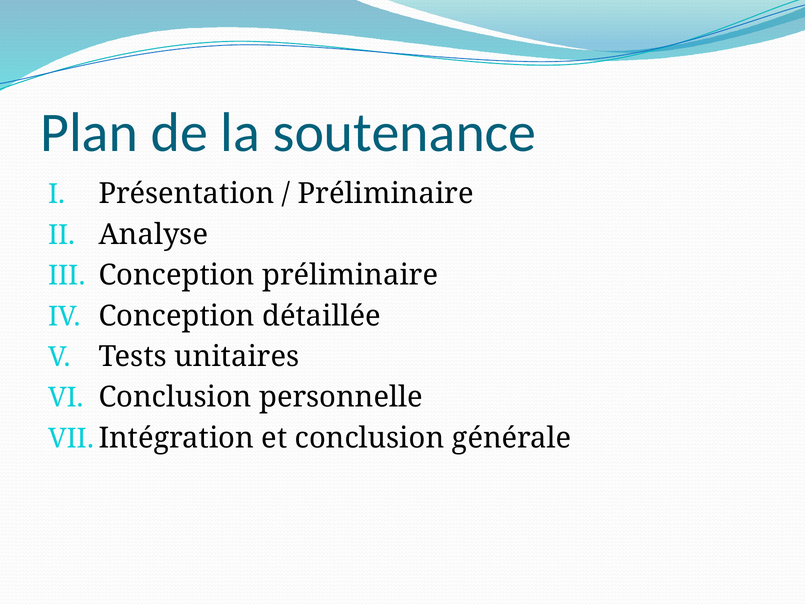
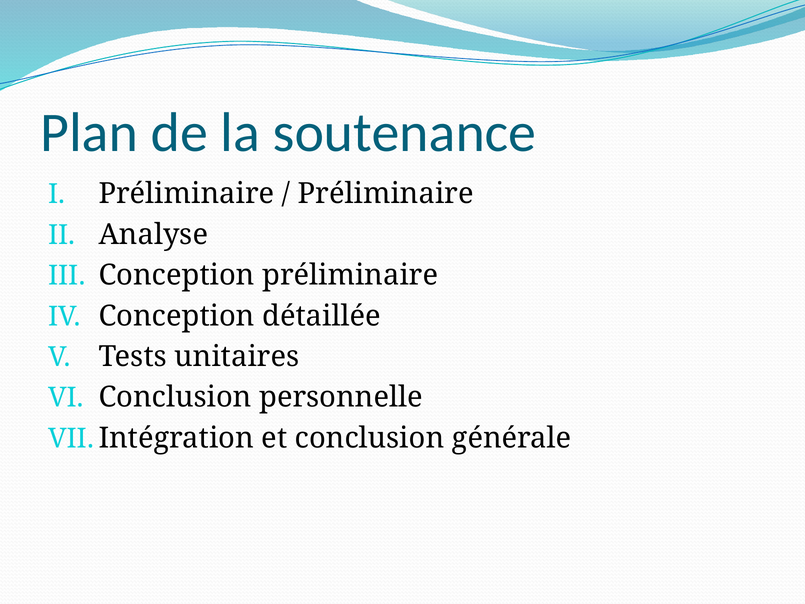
Présentation at (186, 194): Présentation -> Préliminaire
